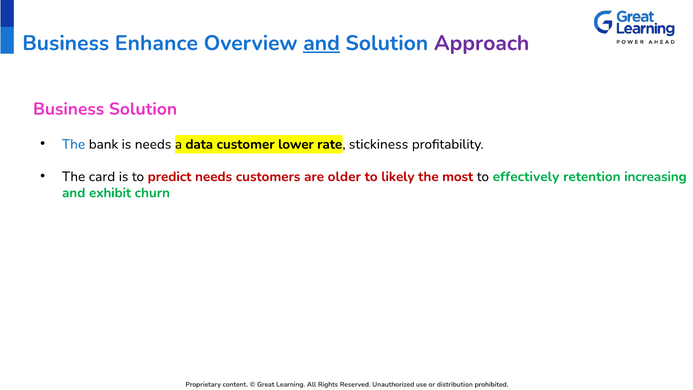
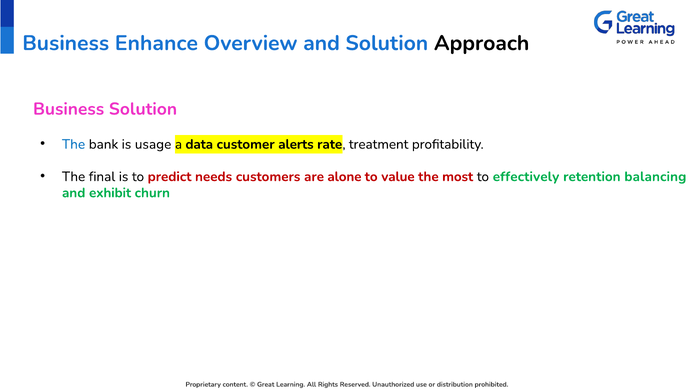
and at (321, 43) underline: present -> none
Approach colour: purple -> black
is needs: needs -> usage
lower: lower -> alerts
stickiness: stickiness -> treatment
card: card -> final
older: older -> alone
likely: likely -> value
increasing: increasing -> balancing
